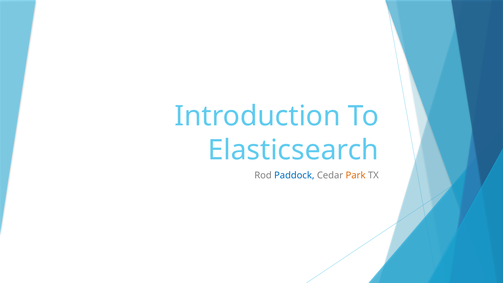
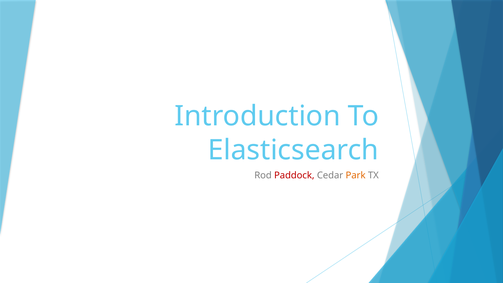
Paddock colour: blue -> red
